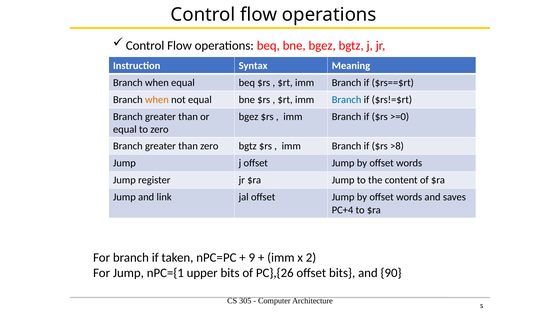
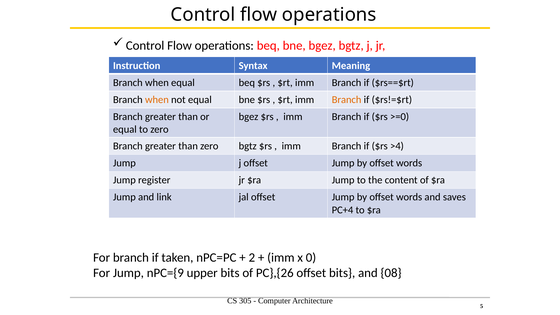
Branch at (347, 100) colour: blue -> orange
>8: >8 -> >4
9: 9 -> 2
2: 2 -> 0
nPC={1: nPC={1 -> nPC={9
90: 90 -> 08
